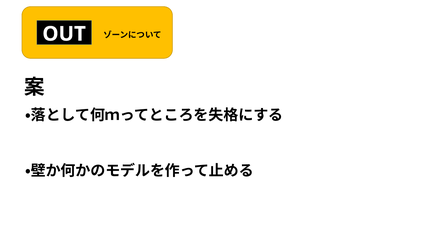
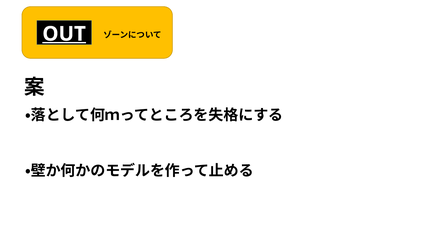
OUT underline: none -> present
